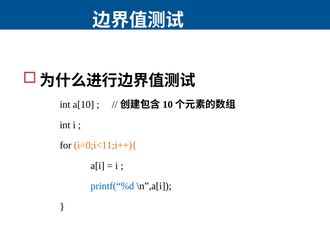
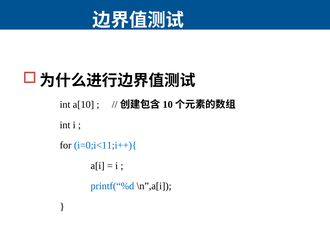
i=0;i<11;i++){ colour: orange -> blue
